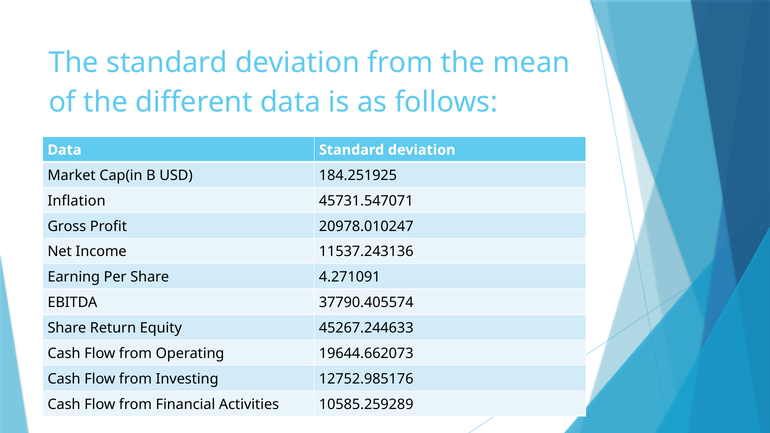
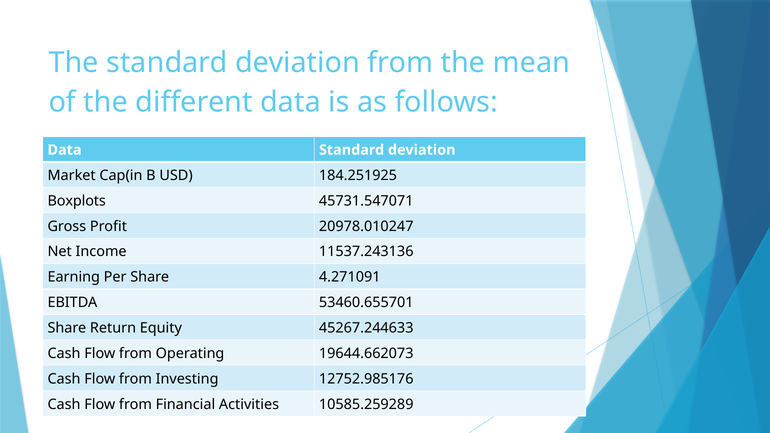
Inflation: Inflation -> Boxplots
37790.405574: 37790.405574 -> 53460.655701
